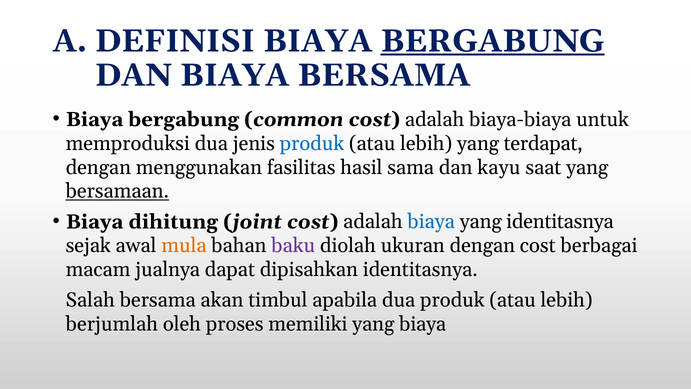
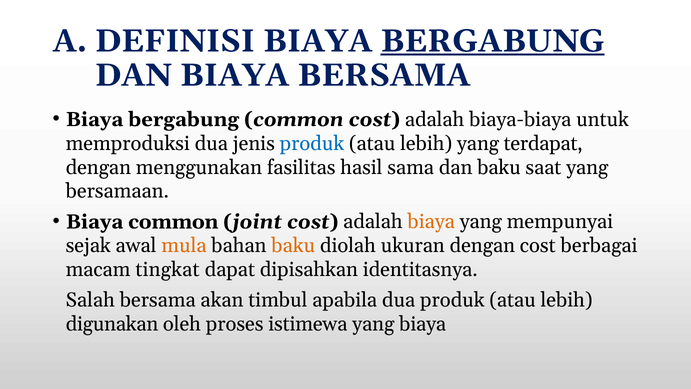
dan kayu: kayu -> baku
bersamaan underline: present -> none
Biaya dihitung: dihitung -> common
biaya at (431, 222) colour: blue -> orange
yang identitasnya: identitasnya -> mempunyai
baku at (293, 246) colour: purple -> orange
jualnya: jualnya -> tingkat
berjumlah: berjumlah -> digunakan
memiliki: memiliki -> istimewa
